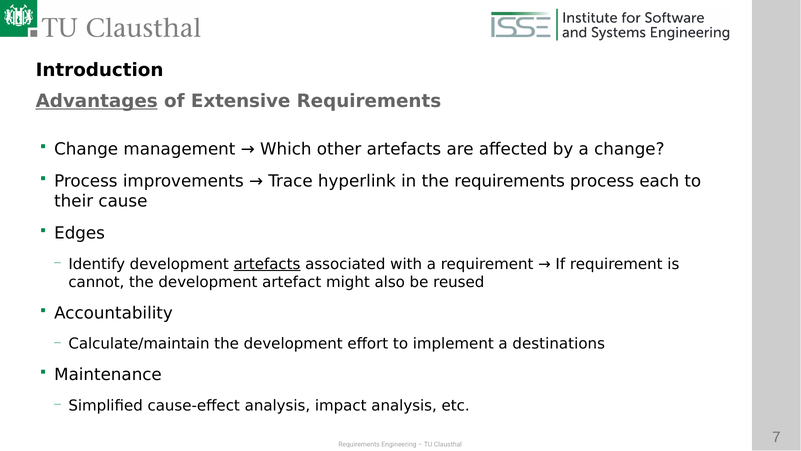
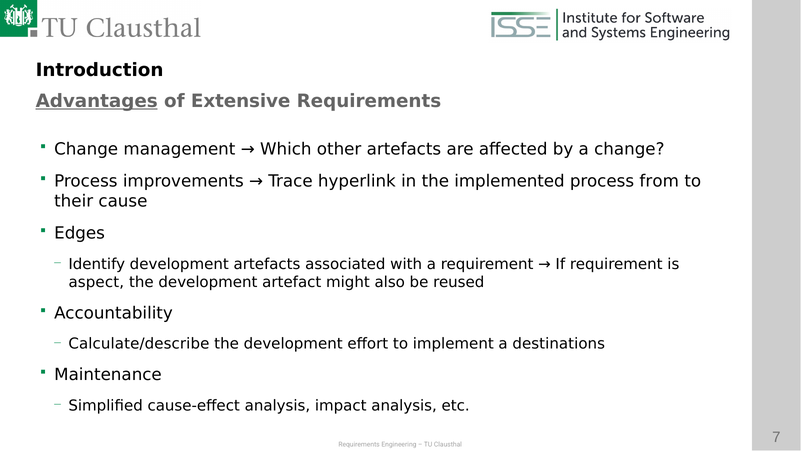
the requirements: requirements -> implemented
each: each -> from
artefacts at (267, 264) underline: present -> none
cannot: cannot -> aspect
Calculate/maintain: Calculate/maintain -> Calculate/describe
